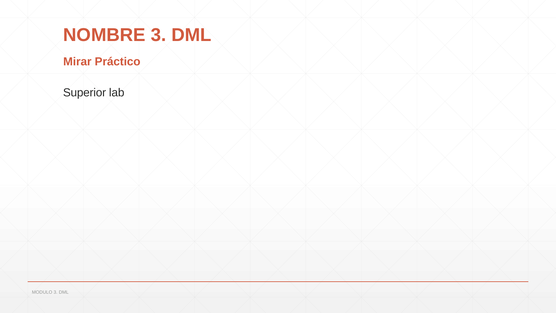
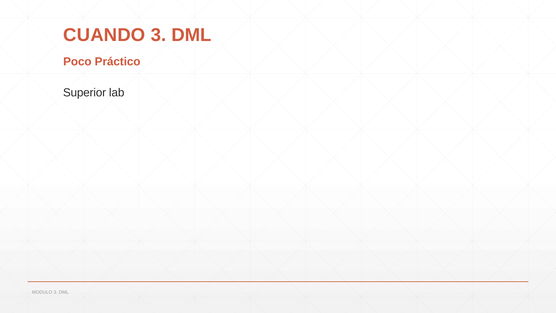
NOMBRE: NOMBRE -> CUANDO
Mirar: Mirar -> Poco
